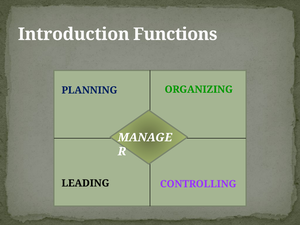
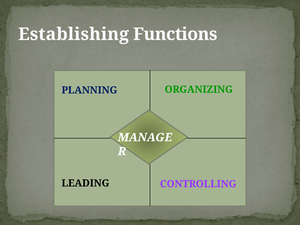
Introduction: Introduction -> Establishing
